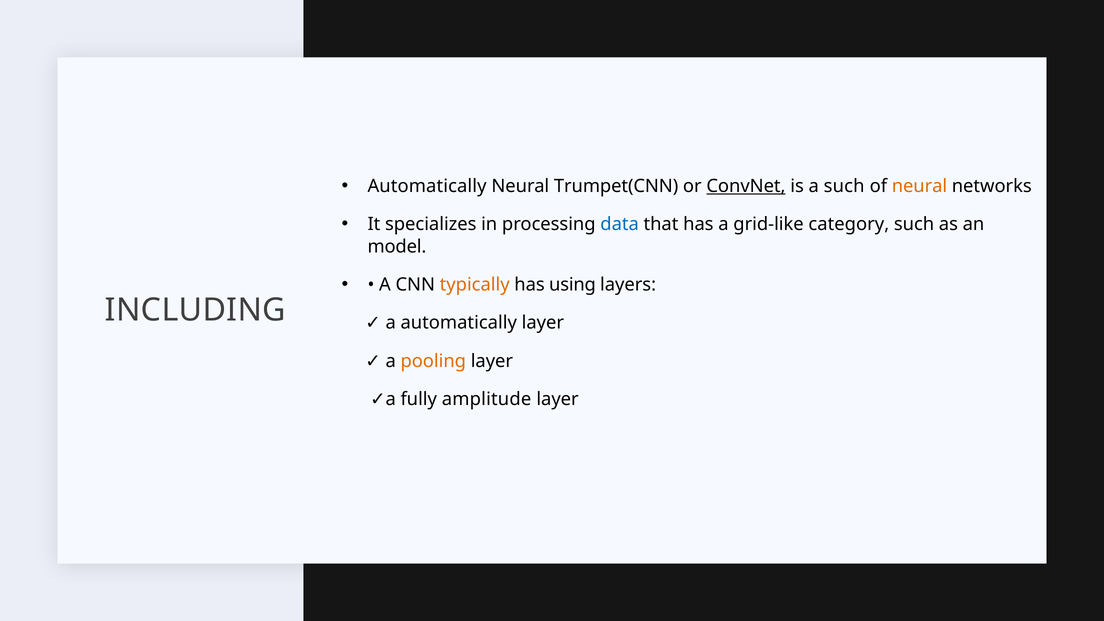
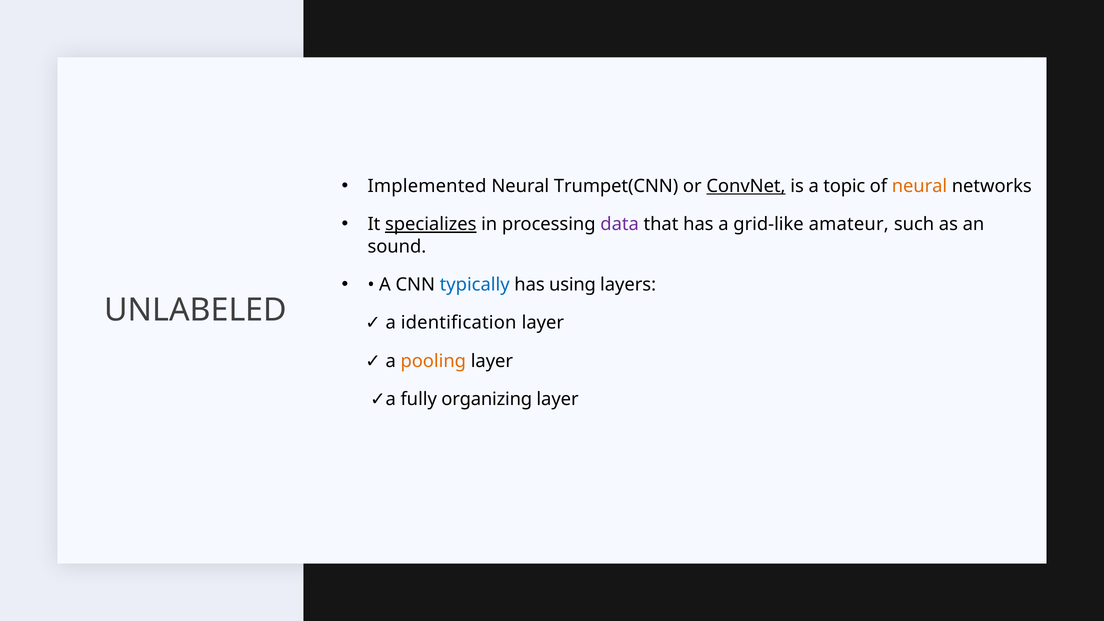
Automatically at (427, 186): Automatically -> Implemented
a such: such -> topic
specializes underline: none -> present
data colour: blue -> purple
category: category -> amateur
model: model -> sound
typically colour: orange -> blue
INCLUDING: INCLUDING -> UNLABELED
a automatically: automatically -> identification
amplitude: amplitude -> organizing
